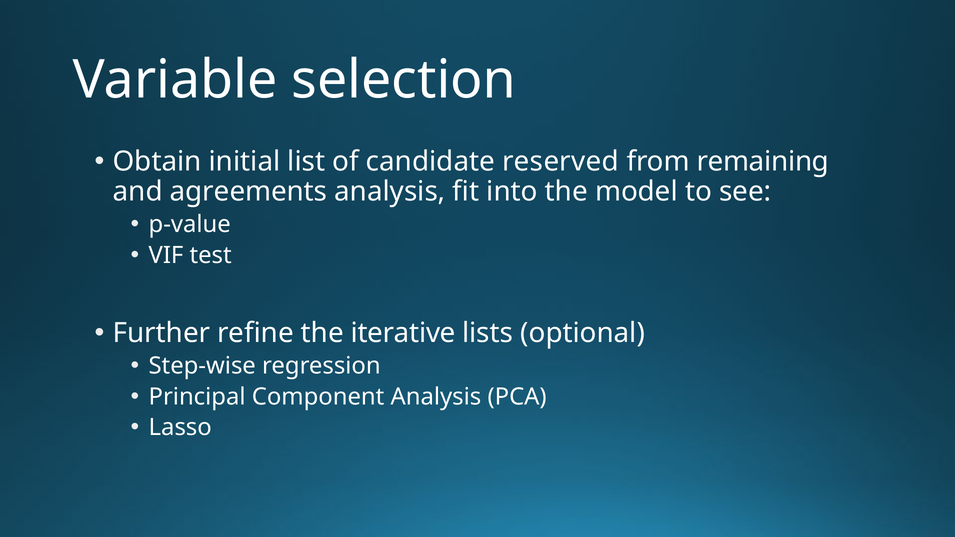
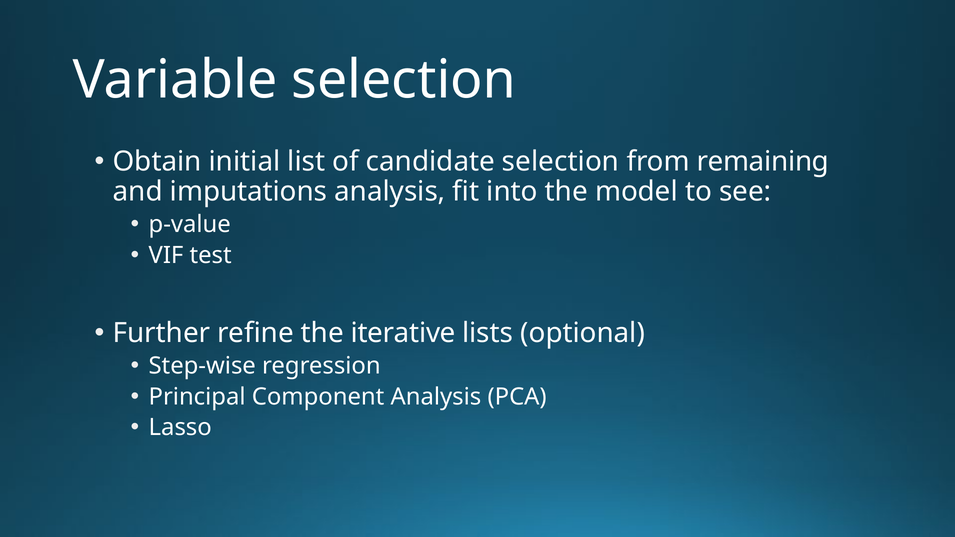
candidate reserved: reserved -> selection
agreements: agreements -> imputations
